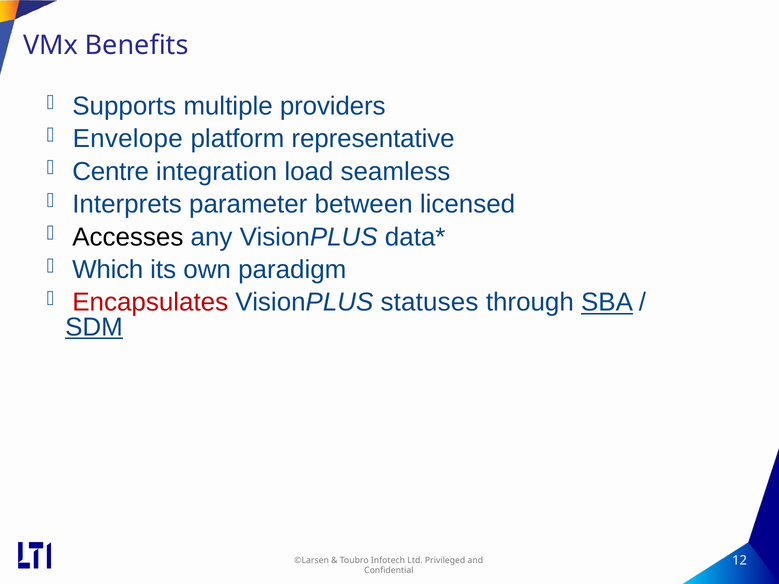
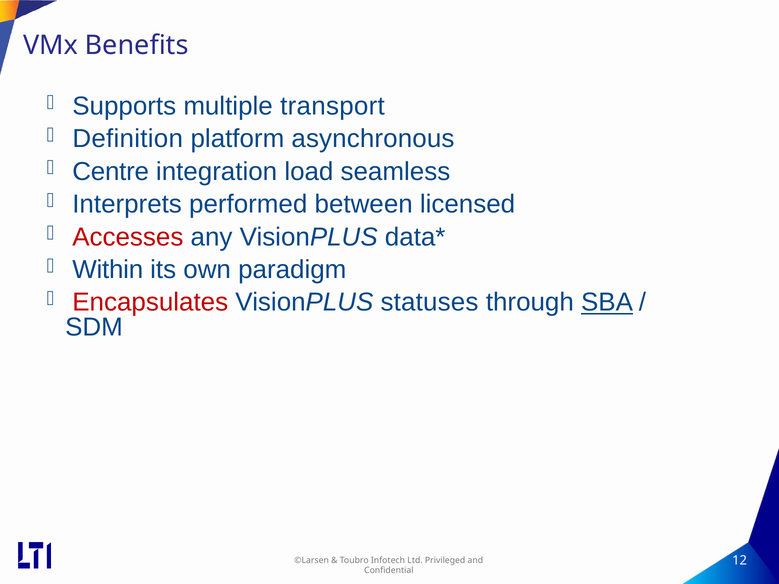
providers: providers -> transport
Envelope: Envelope -> Definition
representative: representative -> asynchronous
parameter: parameter -> performed
Accesses colour: black -> red
Which: Which -> Within
SDM underline: present -> none
